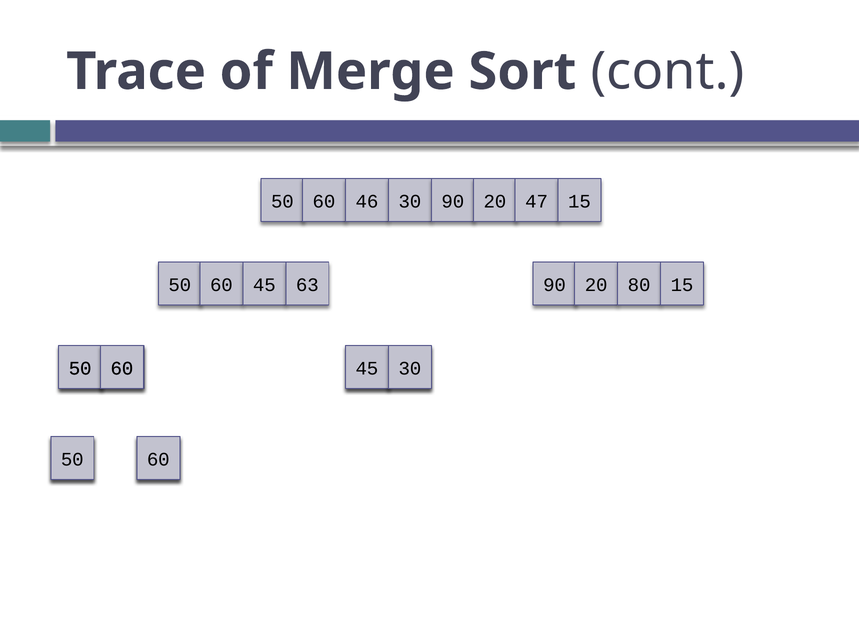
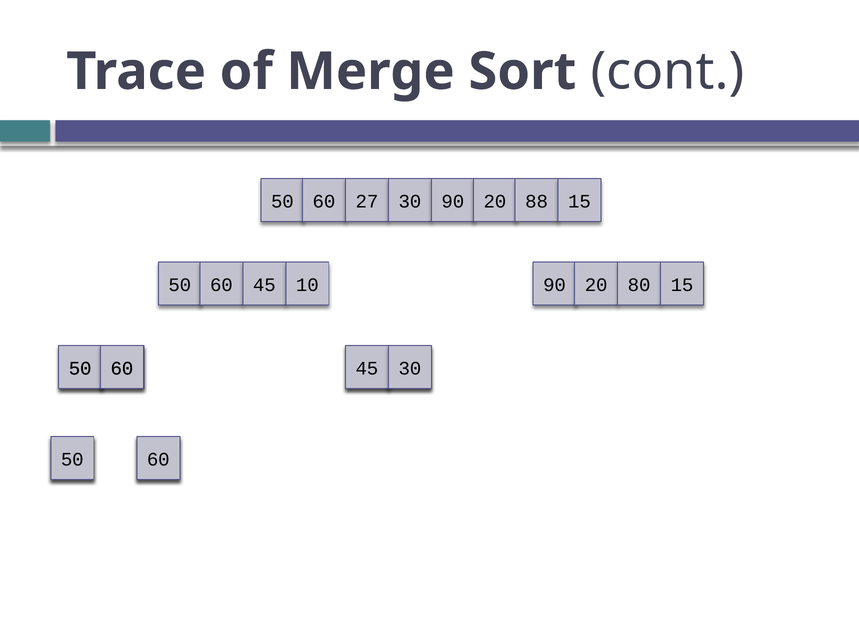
46: 46 -> 27
47: 47 -> 88
63: 63 -> 10
